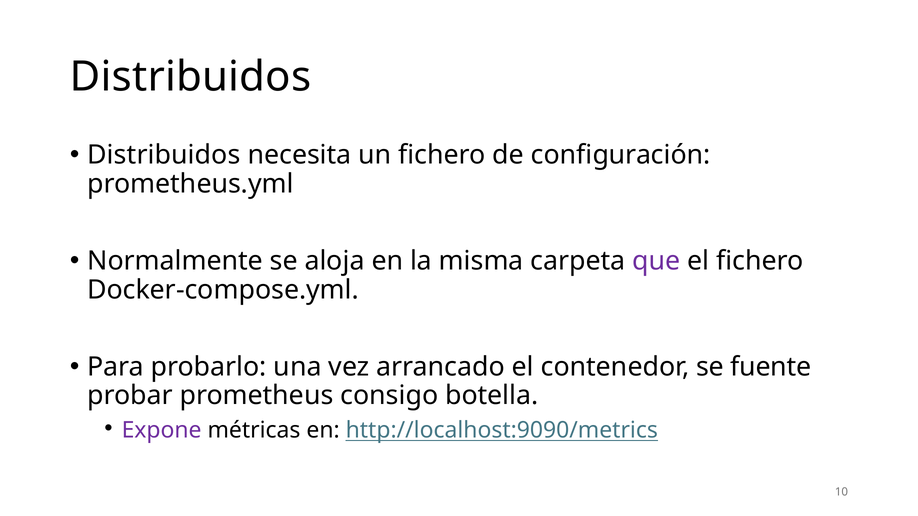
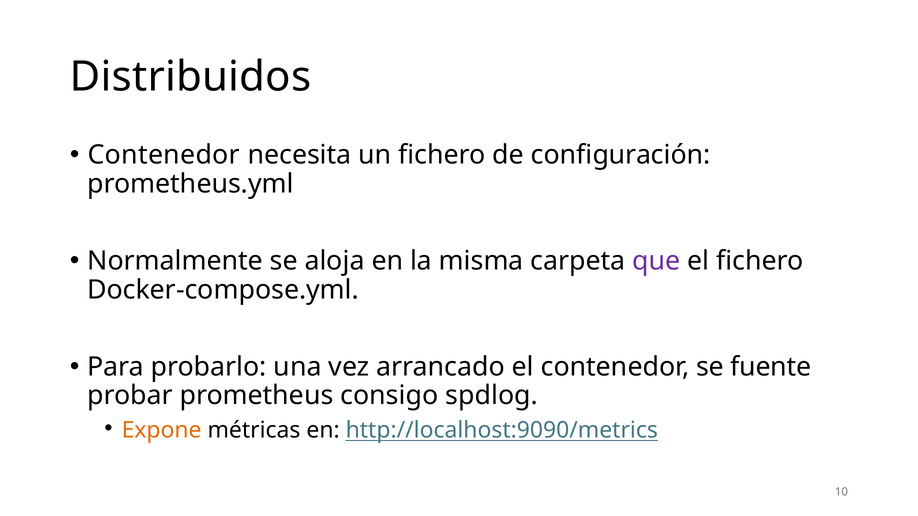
Distribuidos at (164, 155): Distribuidos -> Contenedor
botella: botella -> spdlog
Expone colour: purple -> orange
